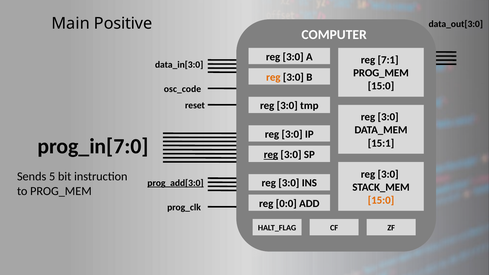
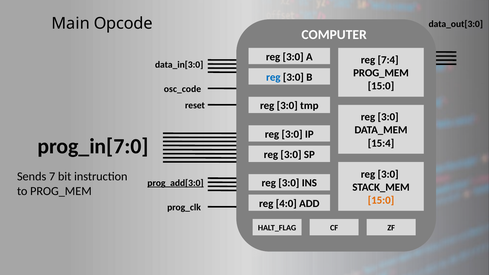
Positive: Positive -> Opcode
7:1: 7:1 -> 7:4
reg at (273, 77) colour: orange -> blue
15:1: 15:1 -> 15:4
reg at (271, 155) underline: present -> none
5: 5 -> 7
0:0: 0:0 -> 4:0
